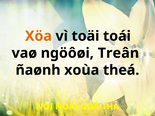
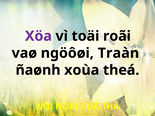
Xöa colour: orange -> purple
toái: toái -> roãi
Treân: Treân -> Traàn
